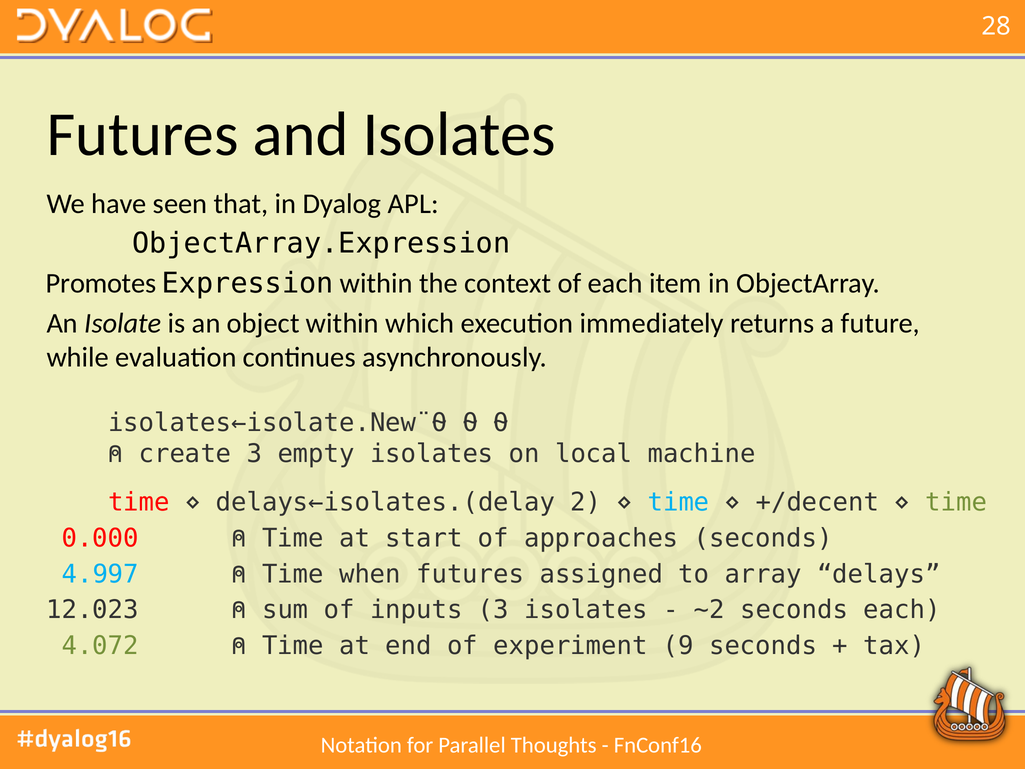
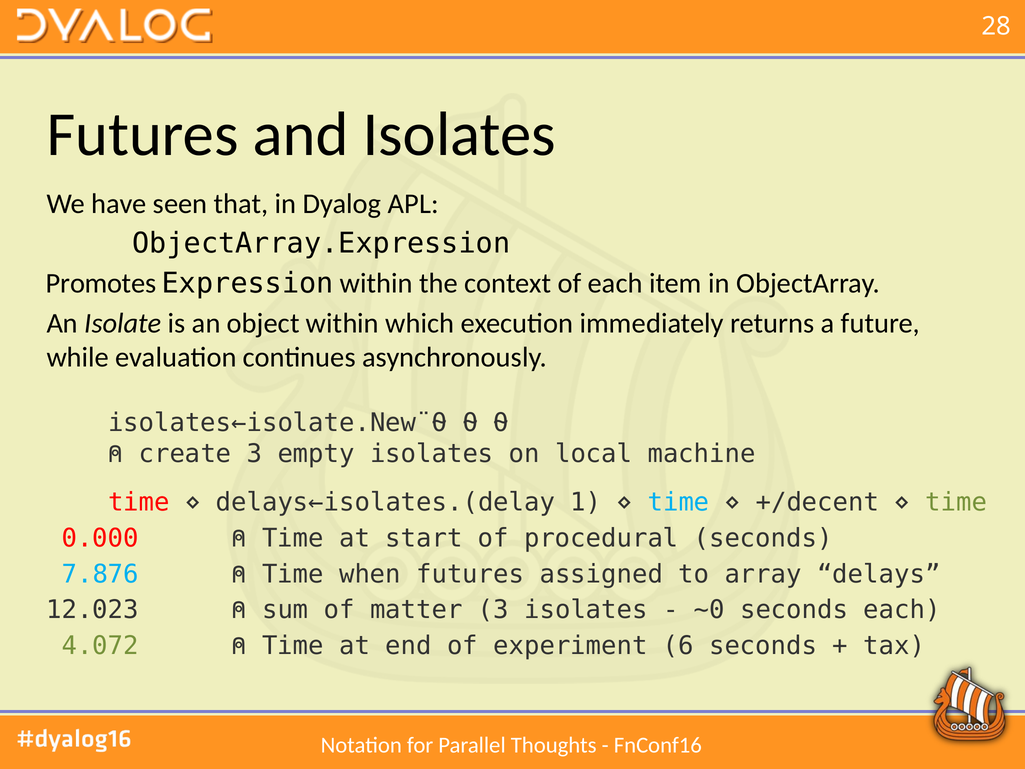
2: 2 -> 1
approaches: approaches -> procedural
4.997: 4.997 -> 7.876
inputs: inputs -> matter
~2: ~2 -> ~0
9: 9 -> 6
